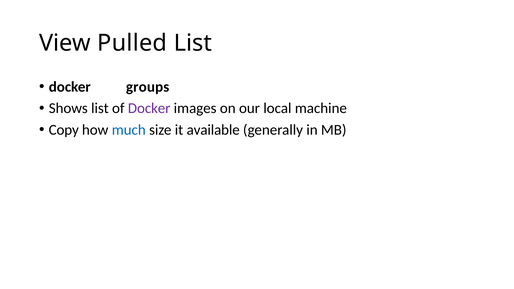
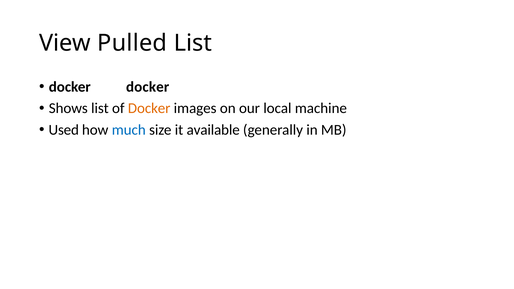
docker groups: groups -> docker
Docker at (149, 108) colour: purple -> orange
Copy: Copy -> Used
